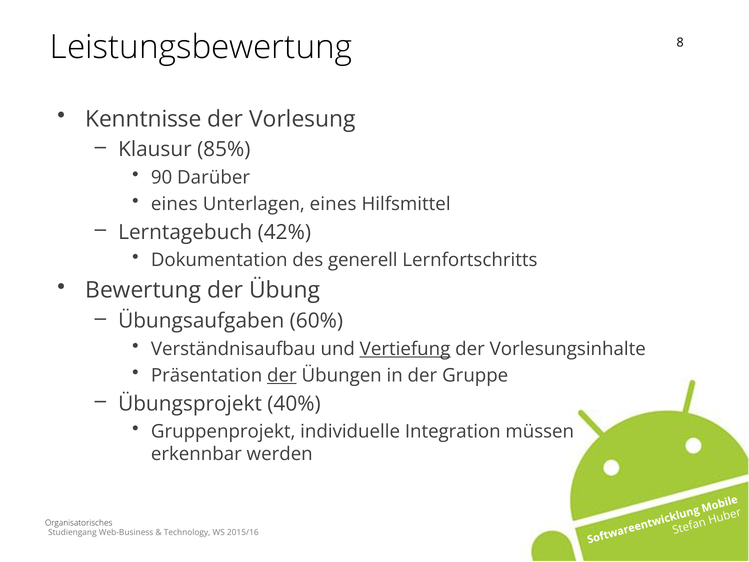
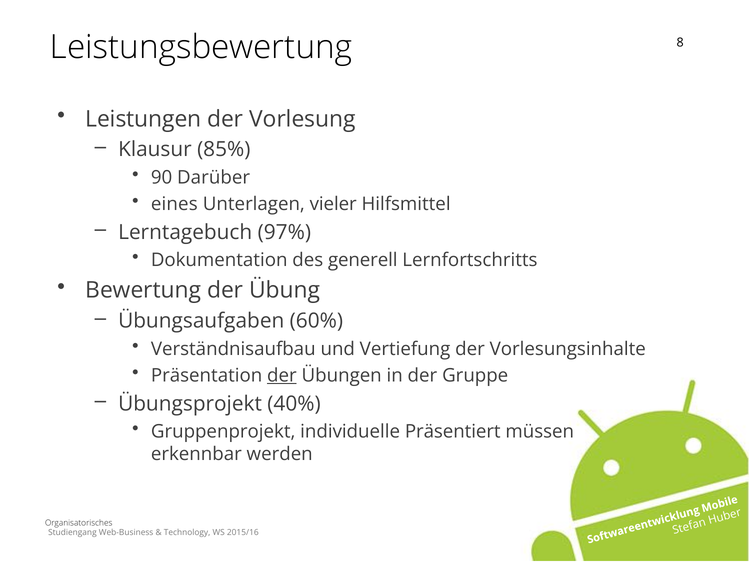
Kenntnisse: Kenntnisse -> Leistungen
Unterlagen eines: eines -> vieler
42%: 42% -> 97%
Vertiefung underline: present -> none
Integration: Integration -> Präsentiert
